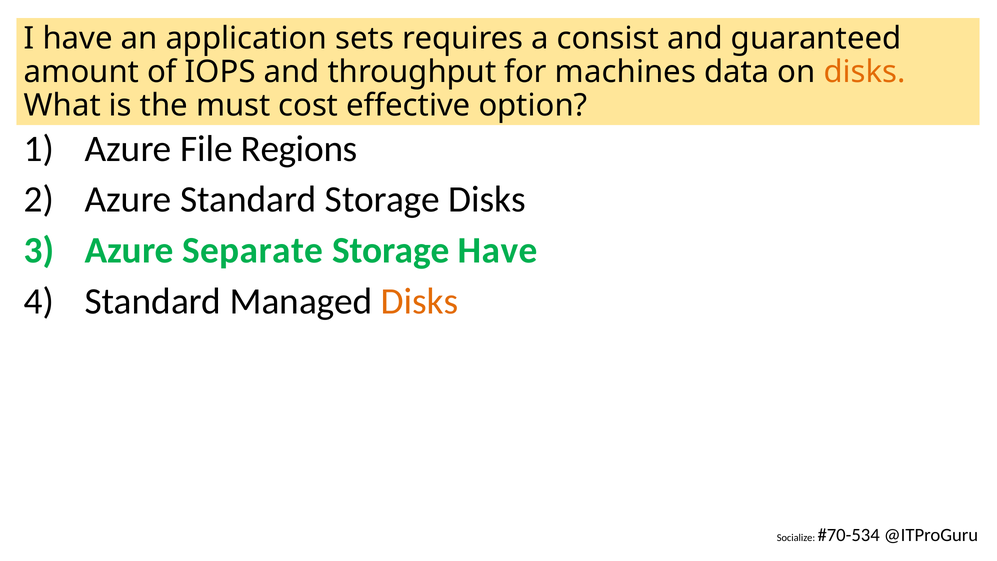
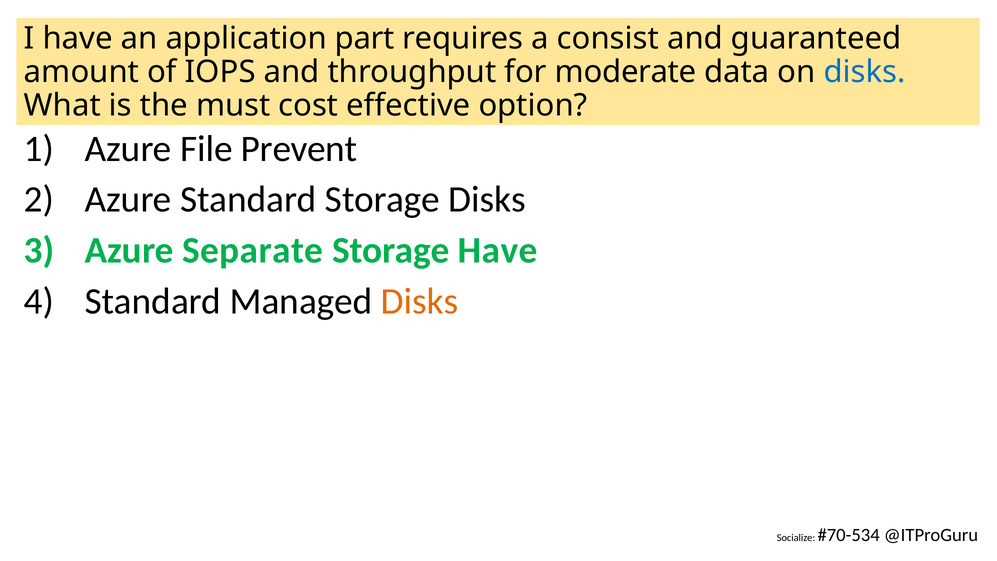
sets: sets -> part
machines: machines -> moderate
disks at (865, 72) colour: orange -> blue
Regions: Regions -> Prevent
